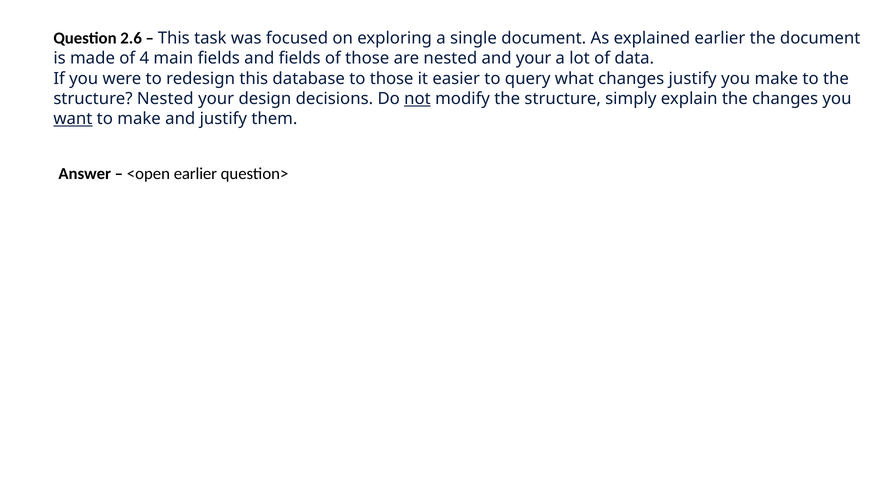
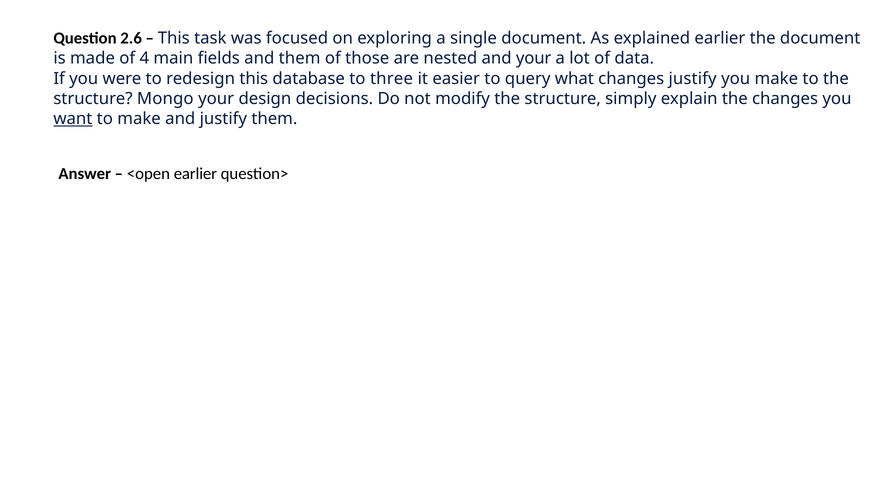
and fields: fields -> them
to those: those -> three
structure Nested: Nested -> Mongo
not underline: present -> none
